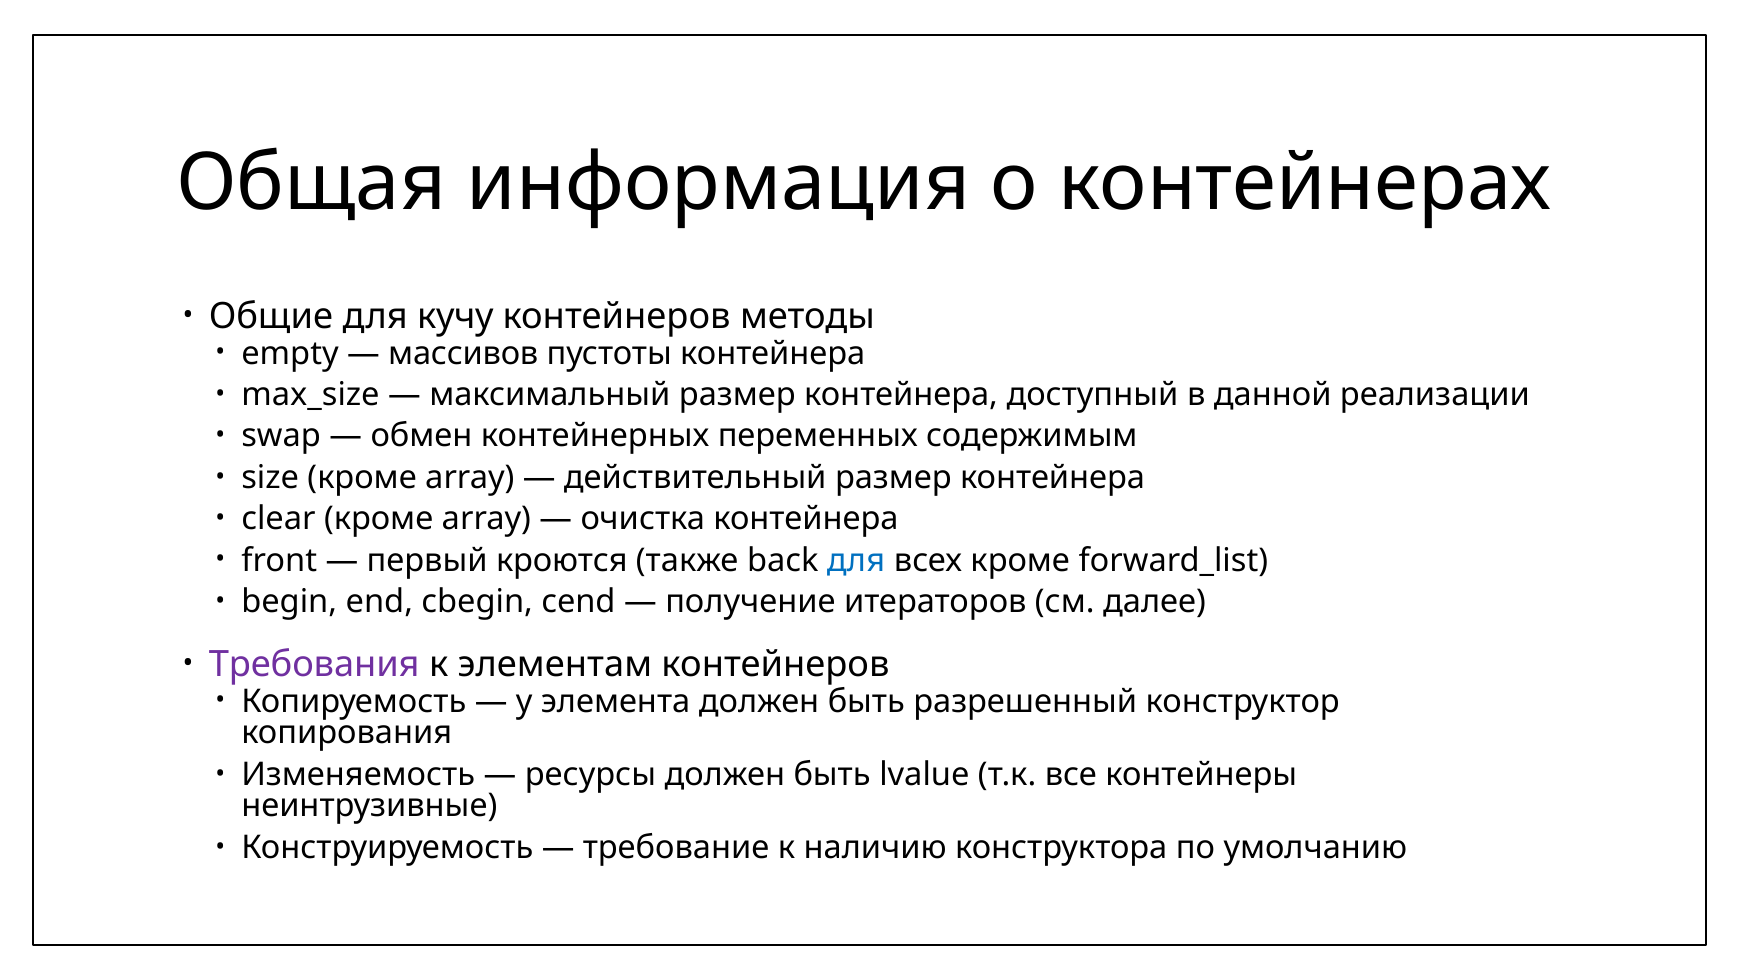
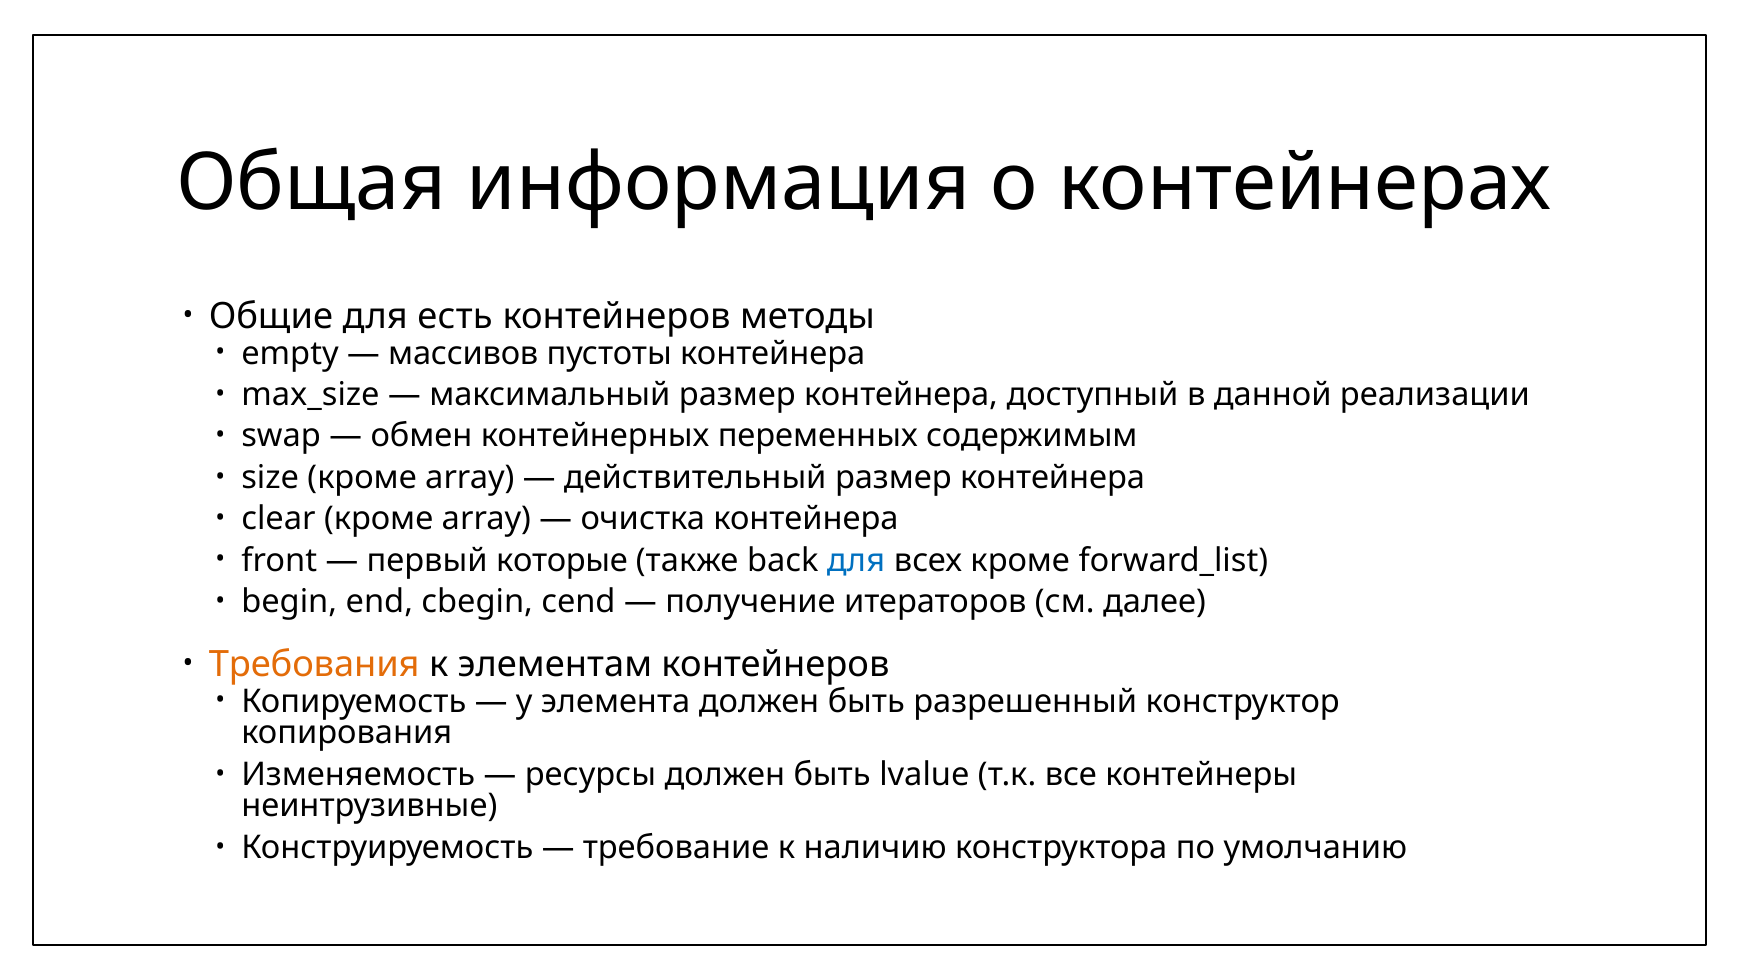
кучу: кучу -> есть
кроются: кроются -> которые
Требования colour: purple -> orange
